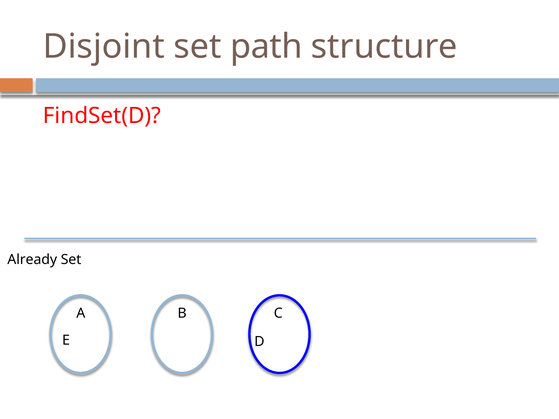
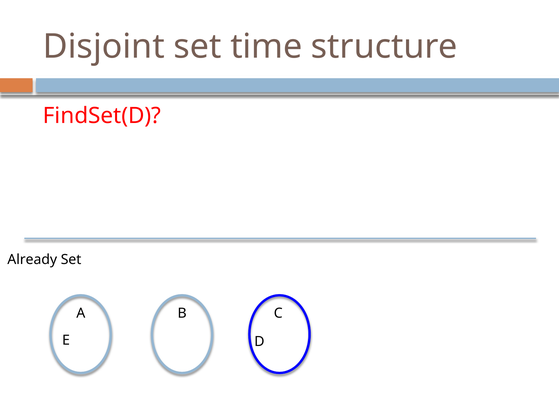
path: path -> time
